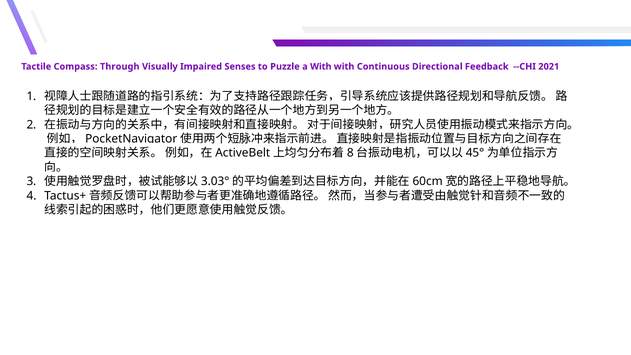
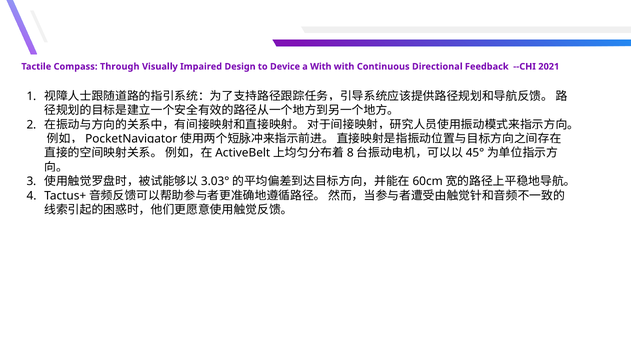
Senses: Senses -> Design
Puzzle: Puzzle -> Device
